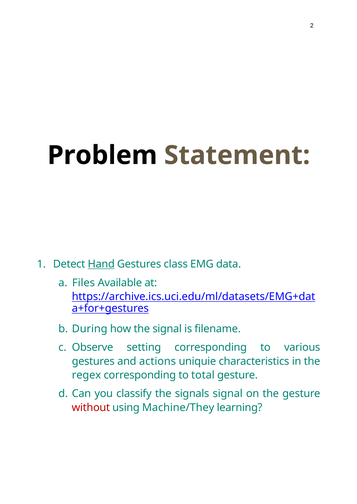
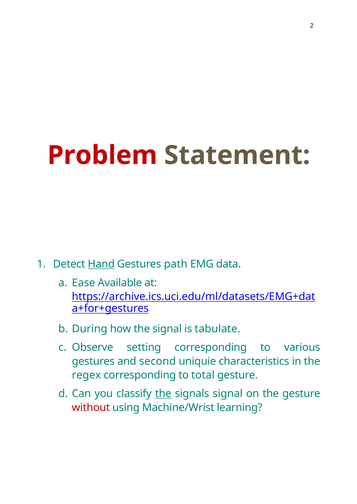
Problem colour: black -> red
class: class -> path
Files: Files -> Ease
filename: filename -> tabulate
actions: actions -> second
the at (163, 394) underline: none -> present
Machine/They: Machine/They -> Machine/Wrist
